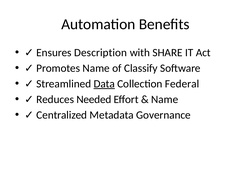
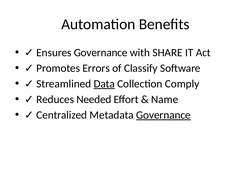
Description at (101, 53): Description -> Governance
Name at (96, 68): Name -> Errors
Federal: Federal -> Comply
Governance at (163, 115) underline: none -> present
